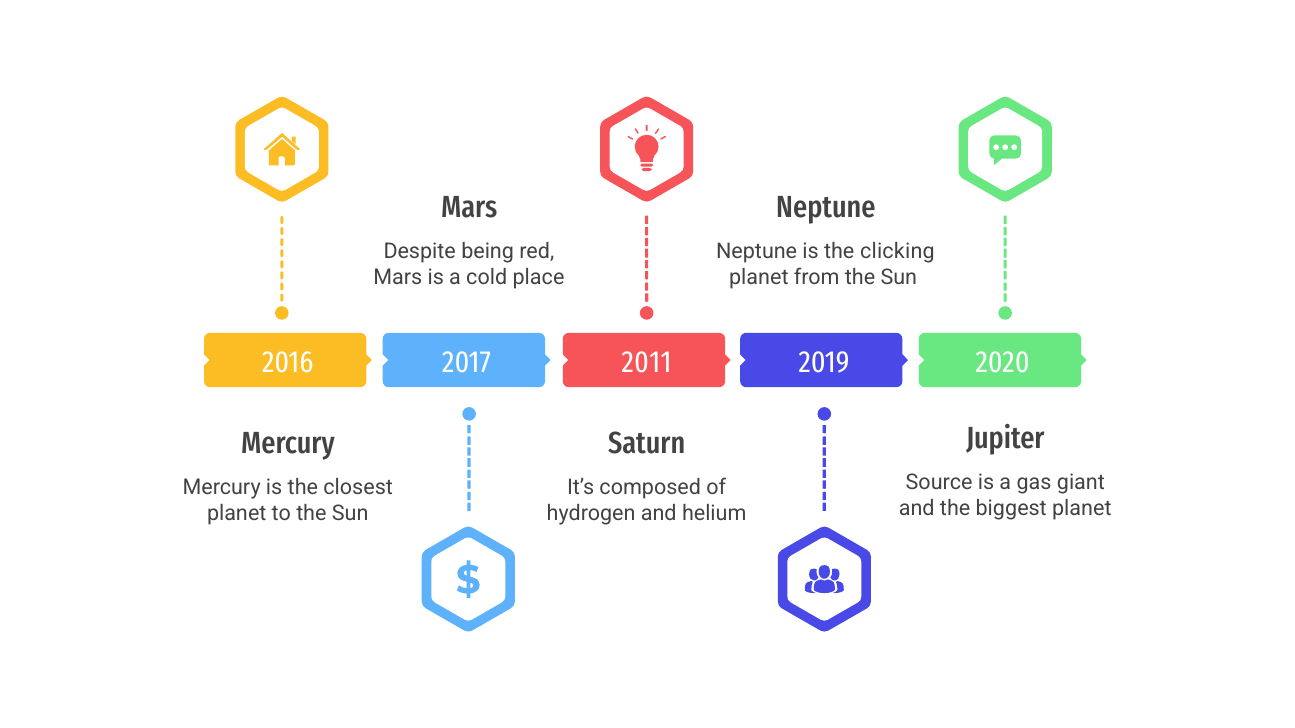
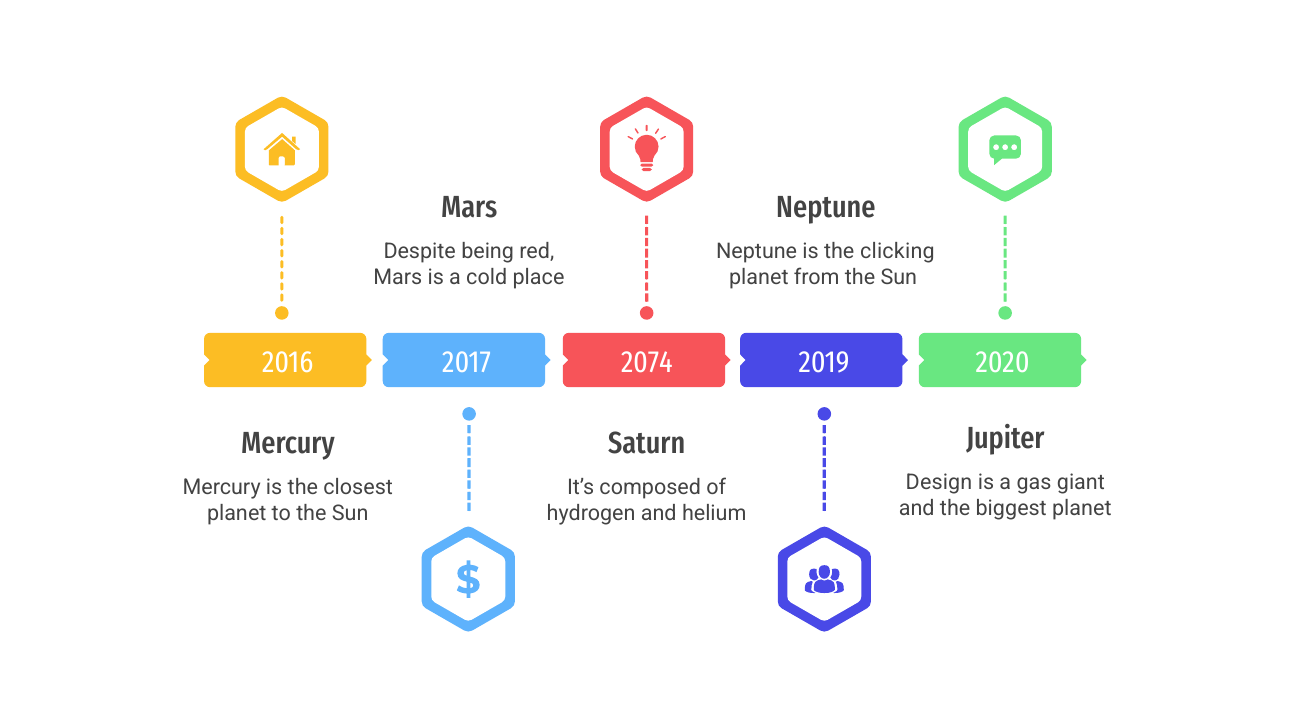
2011: 2011 -> 2074
Source: Source -> Design
